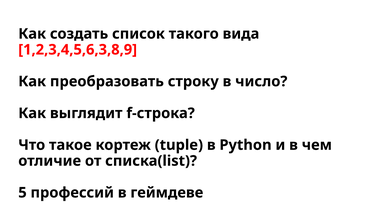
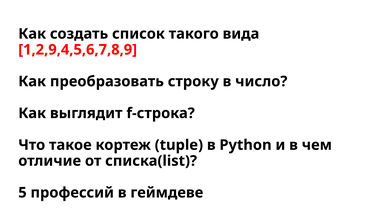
1,2,3,4,5,6,3,8,9: 1,2,3,4,5,6,3,8,9 -> 1,2,9,4,5,6,7,8,9
